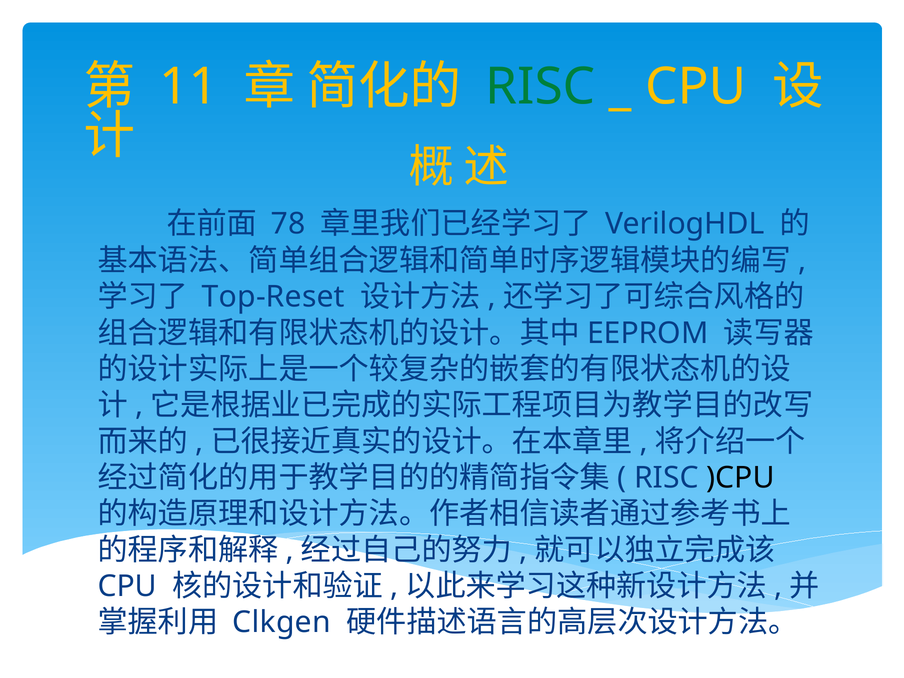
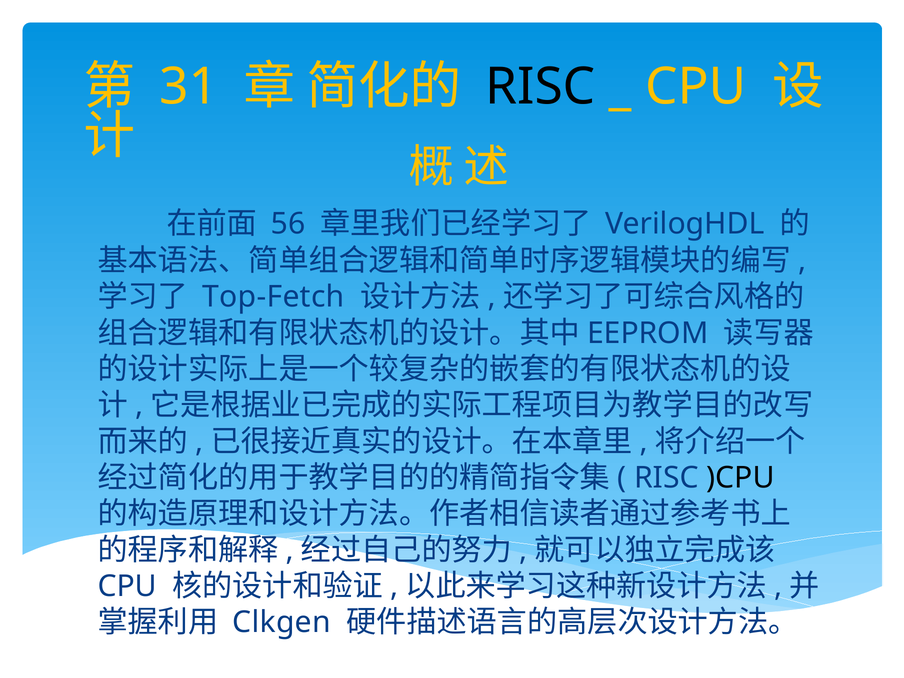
11: 11 -> 31
RISC at (540, 87) colour: green -> black
78: 78 -> 56
Top-Reset: Top-Reset -> Top-Fetch
